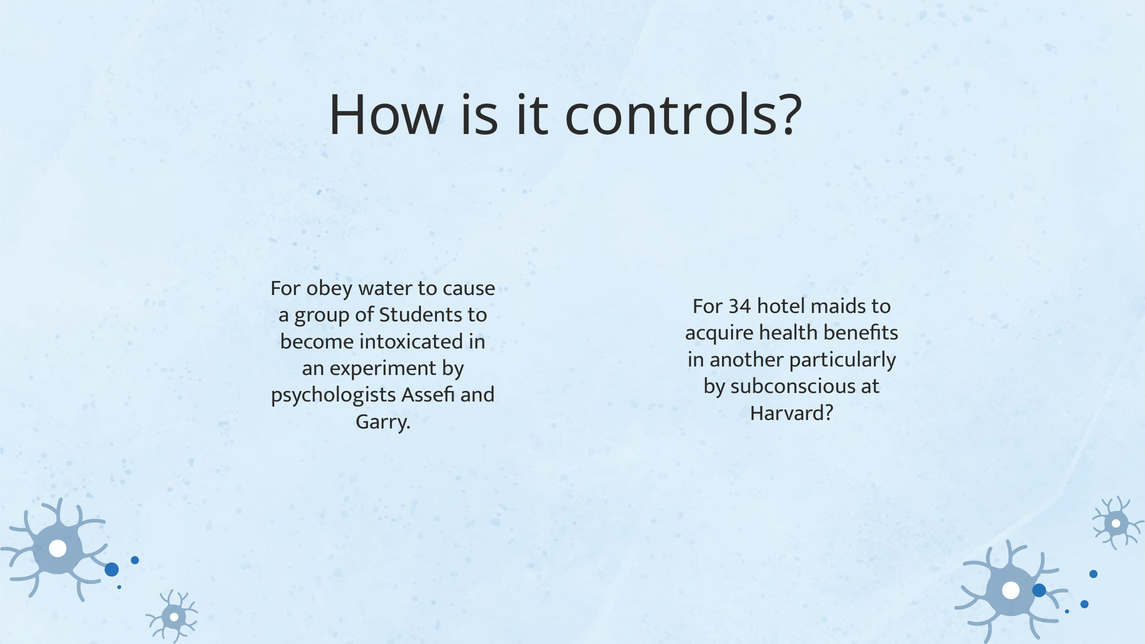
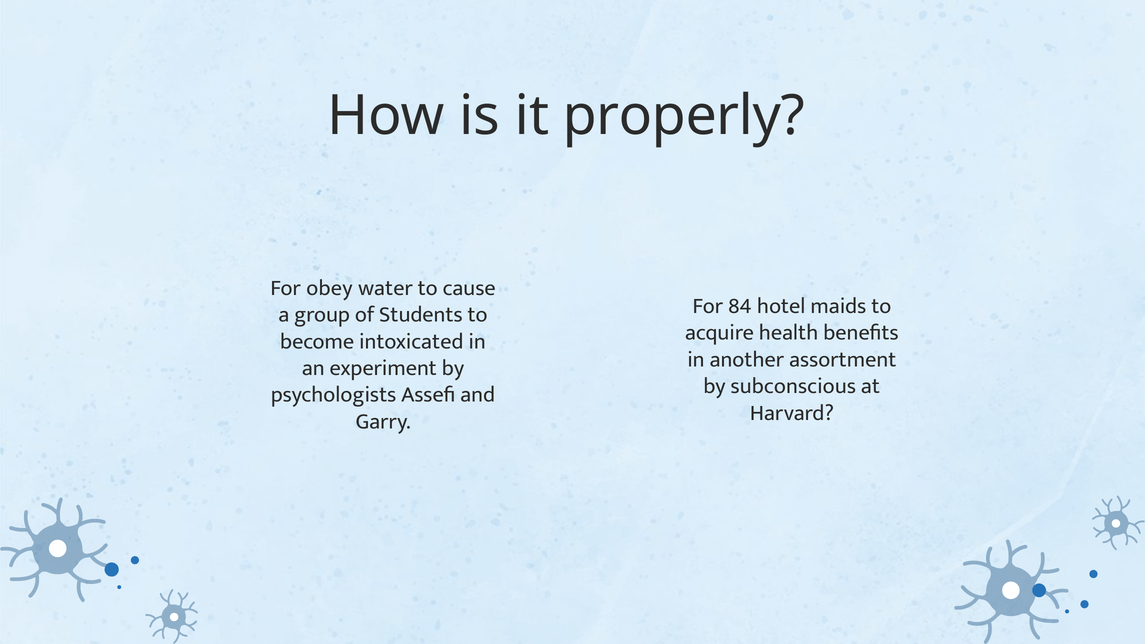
controls: controls -> properly
34: 34 -> 84
particularly: particularly -> assortment
